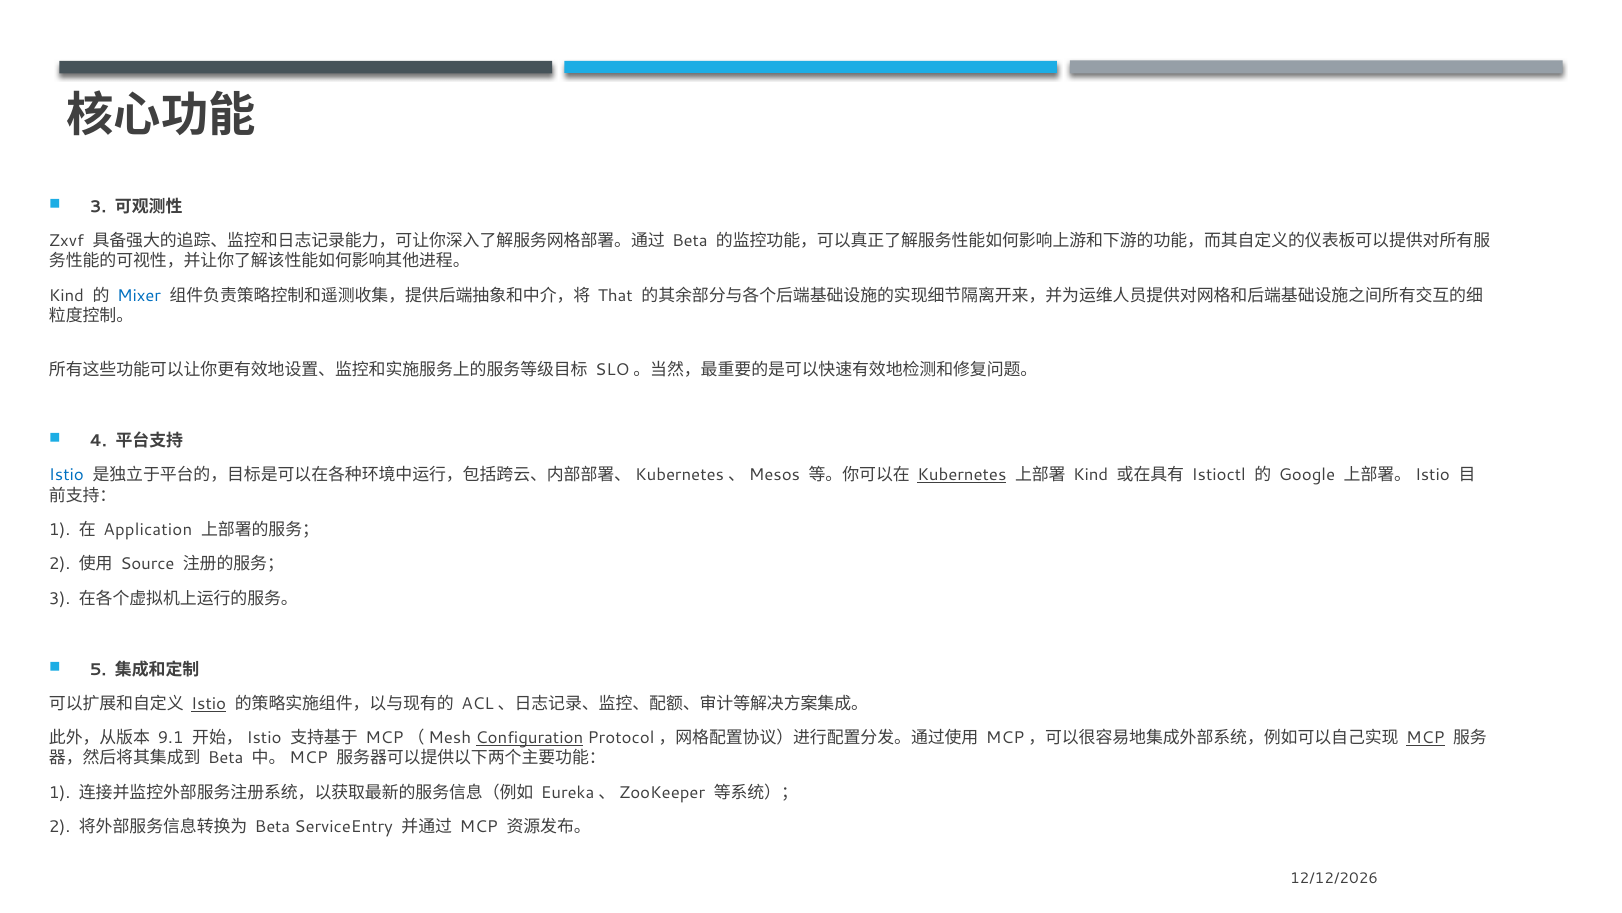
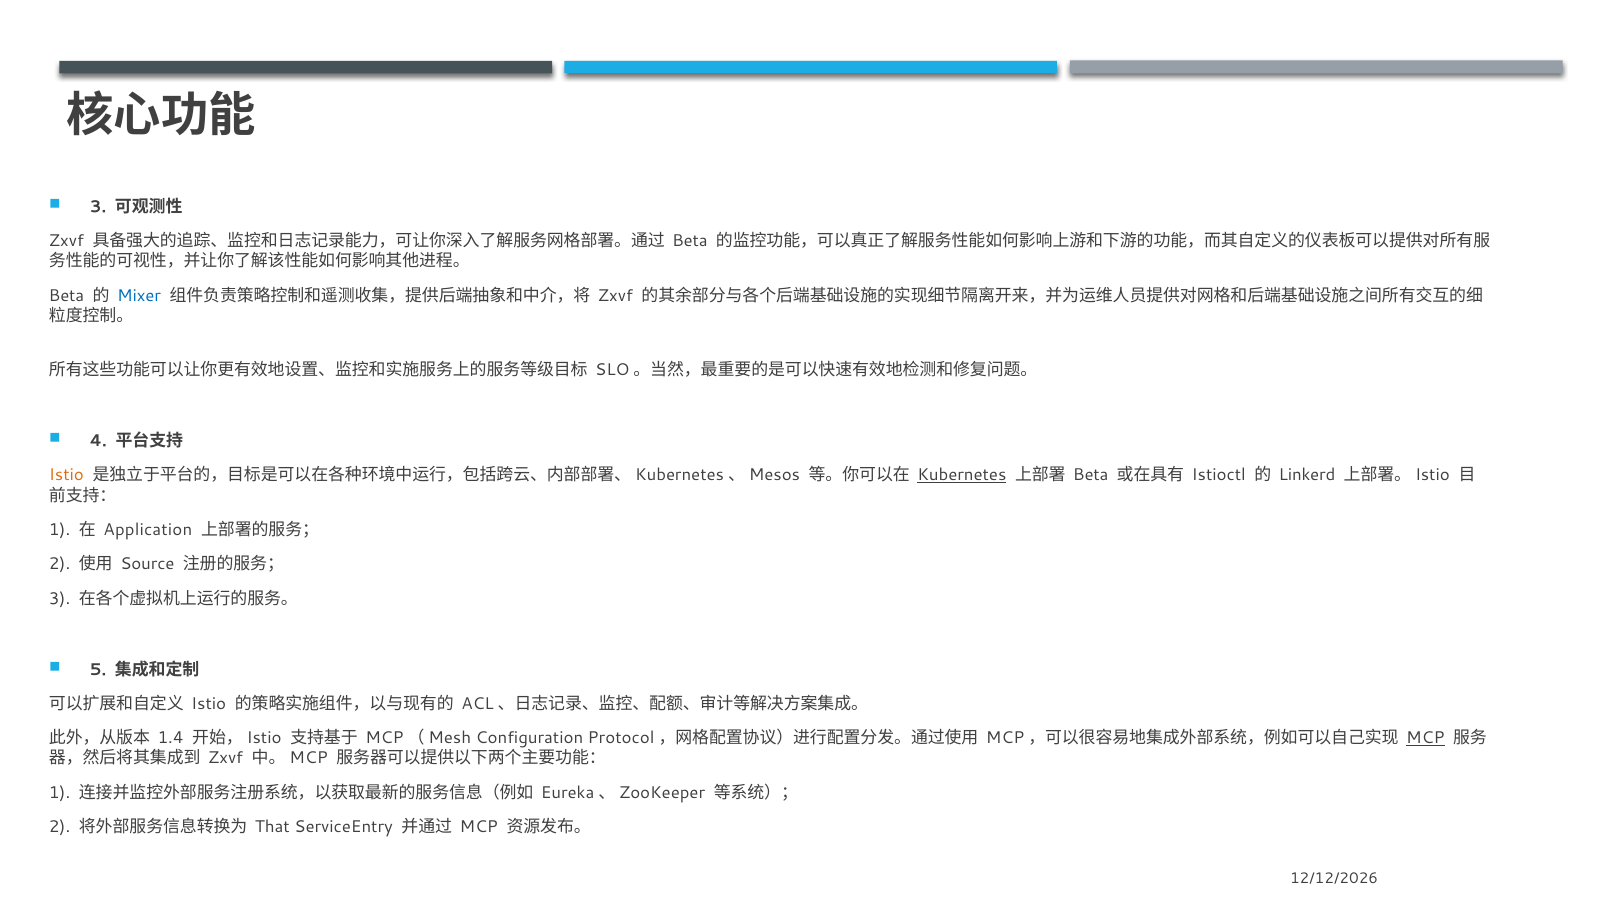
Kind at (66, 295): Kind -> Beta
That at (615, 295): That -> Zxvf
Istio at (66, 475) colour: blue -> orange
Kind at (1091, 475): Kind -> Beta
Google: Google -> Linkerd
Istio at (209, 703) underline: present -> none
9.1: 9.1 -> 1.4
Configuration underline: present -> none
Beta at (226, 758): Beta -> Zxvf
Beta at (272, 826): Beta -> That
